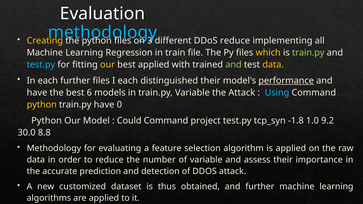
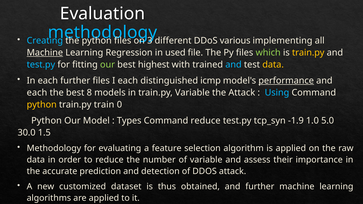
Creating colour: yellow -> light blue
DDoS reduce: reduce -> various
Machine at (45, 53) underline: none -> present
train: train -> used
which colour: yellow -> light green
train.py at (308, 53) colour: light green -> yellow
our at (108, 65) colour: yellow -> light green
best applied: applied -> highest
and at (233, 65) colour: light green -> light blue
distinguished their: their -> icmp
have at (37, 93): have -> each
6: 6 -> 8
train.py have: have -> train
Could: Could -> Types
Command project: project -> reduce
-1.8: -1.8 -> -1.9
9.2: 9.2 -> 5.0
8.8: 8.8 -> 1.5
